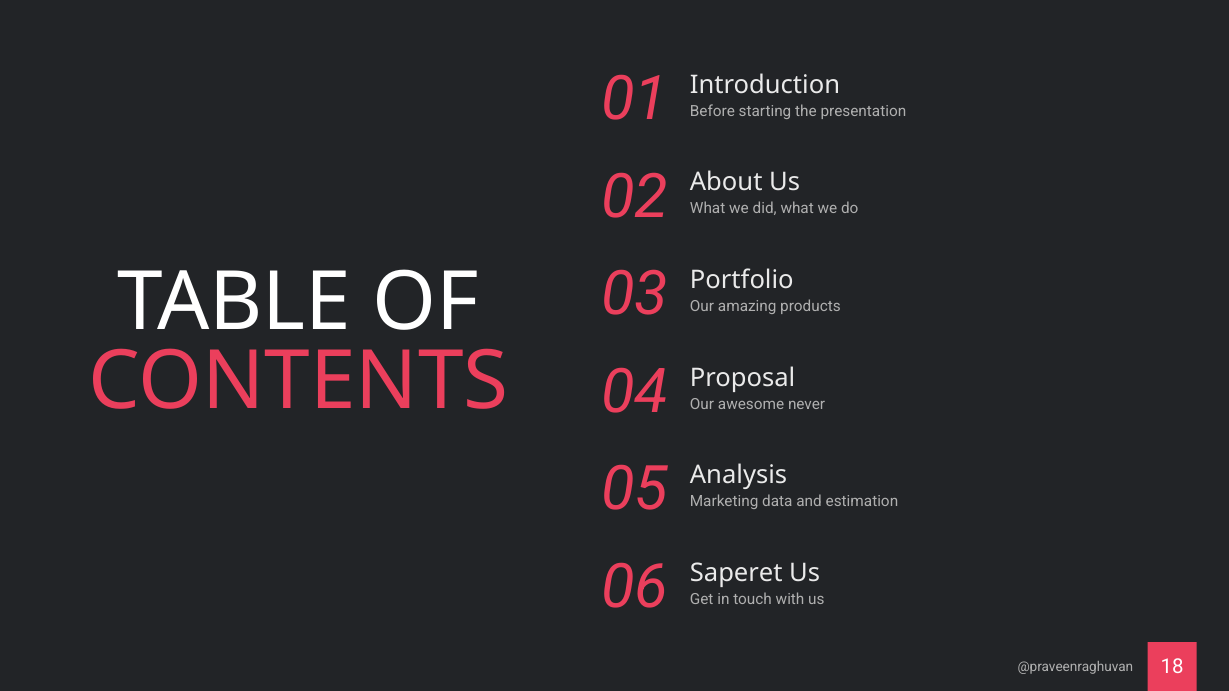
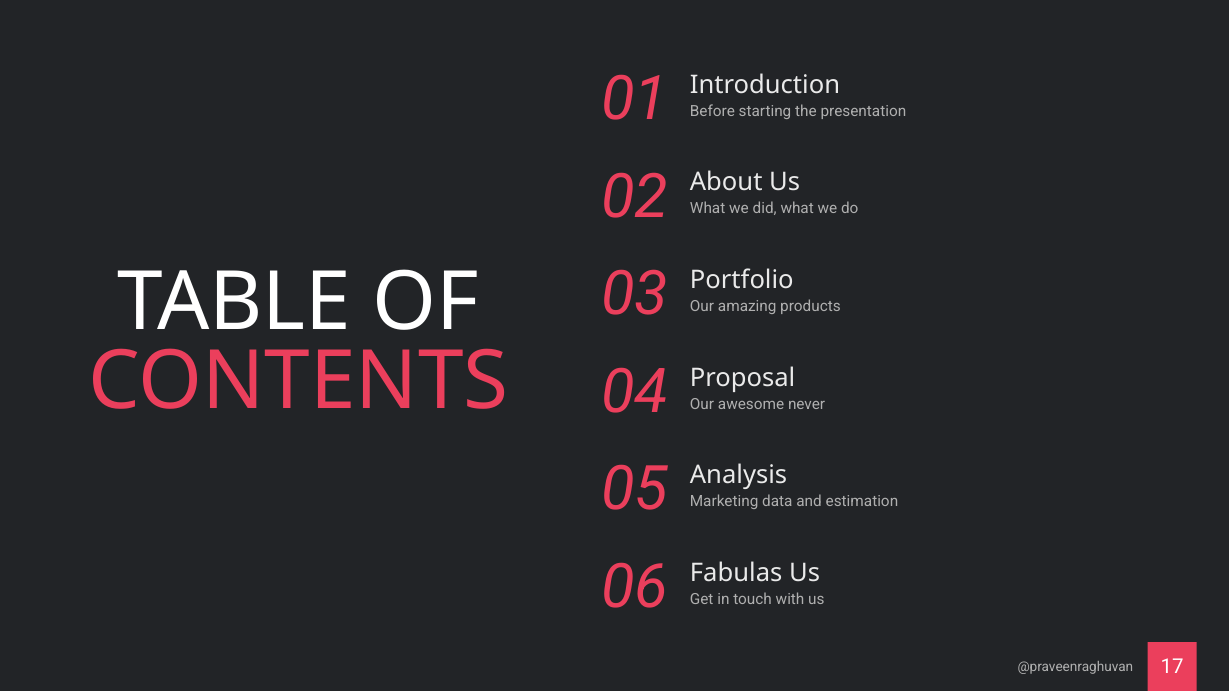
Saperet: Saperet -> Fabulas
18: 18 -> 17
